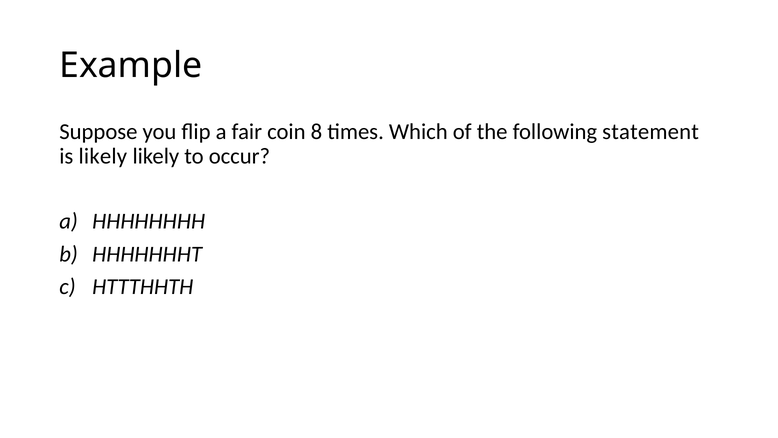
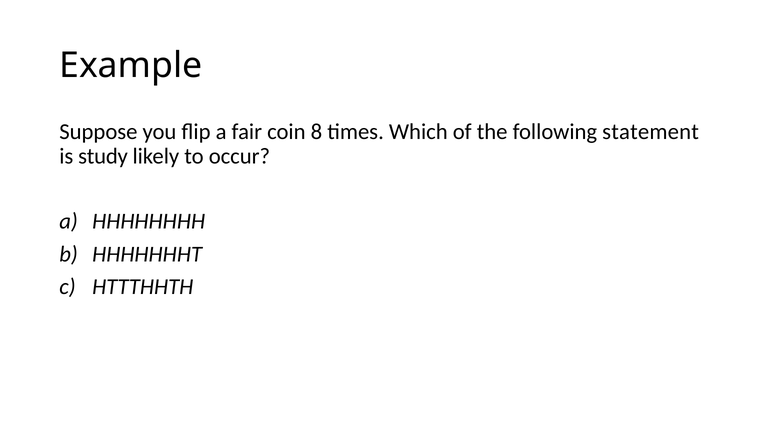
is likely: likely -> study
